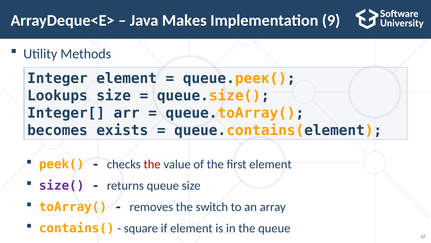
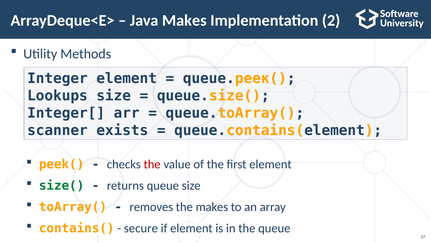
9: 9 -> 2
becomes: becomes -> scanner
size( colour: purple -> green
the switch: switch -> makes
square: square -> secure
